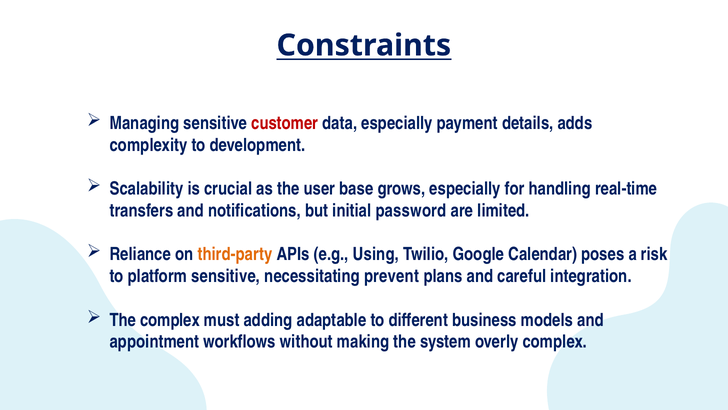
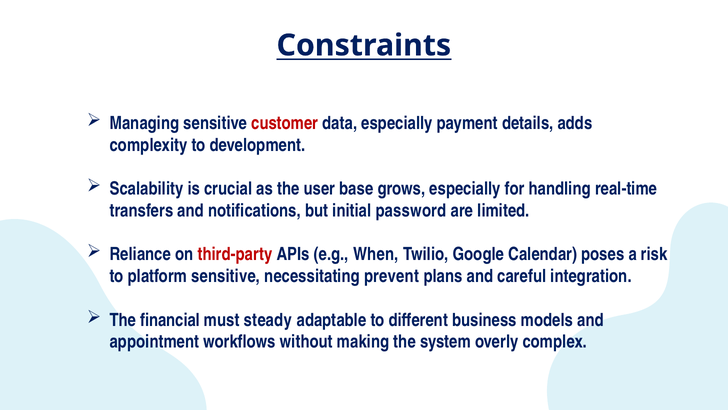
third-party colour: orange -> red
Using: Using -> When
The complex: complex -> financial
adding: adding -> steady
